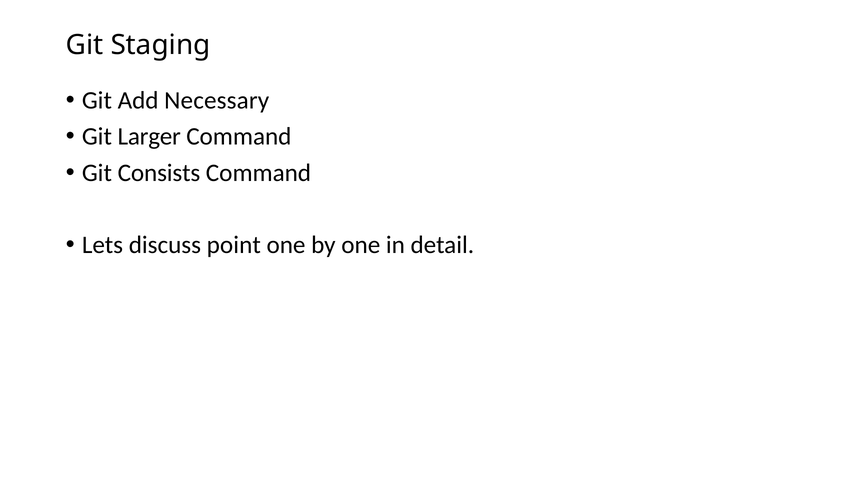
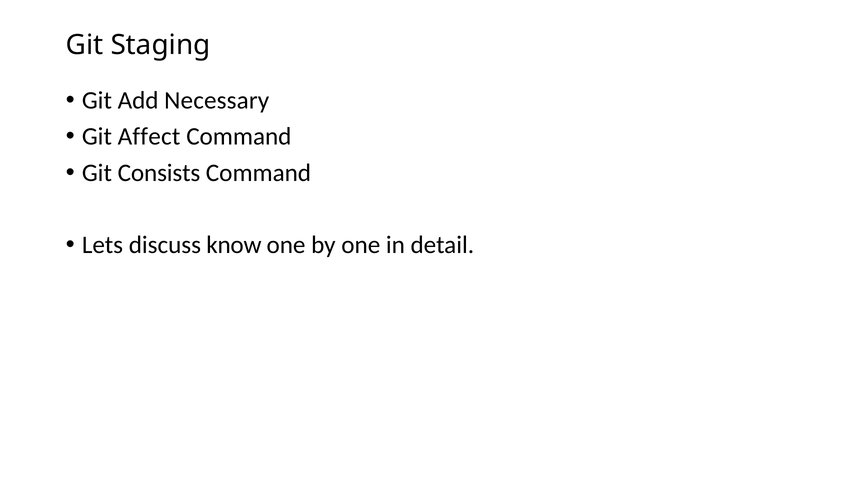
Larger: Larger -> Affect
point: point -> know
